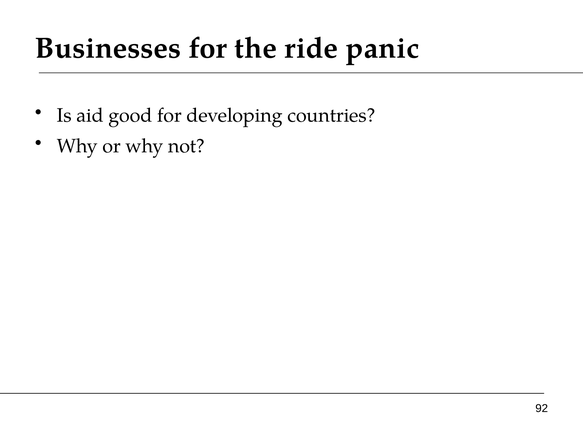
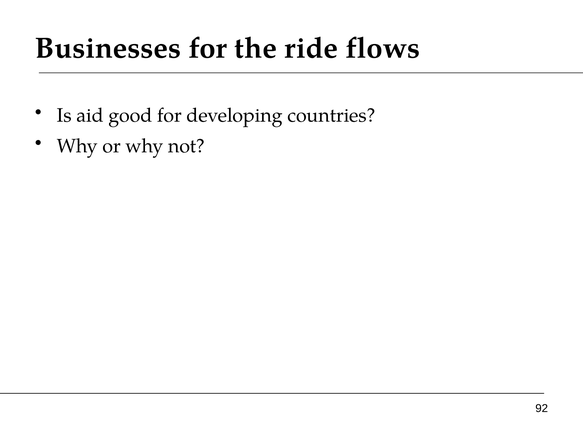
panic: panic -> flows
